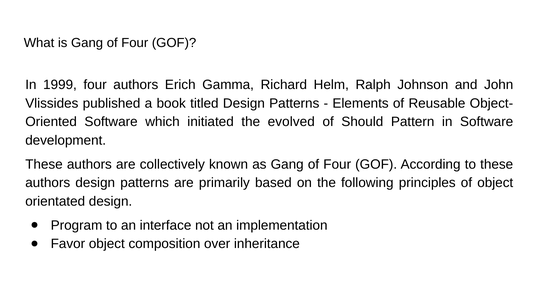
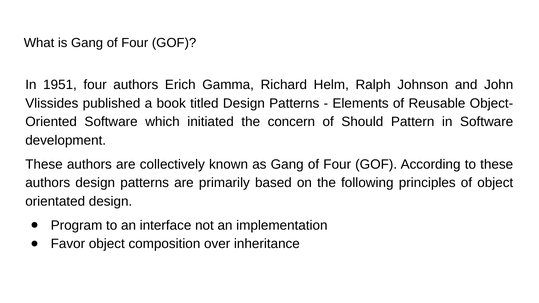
1999: 1999 -> 1951
evolved: evolved -> concern
